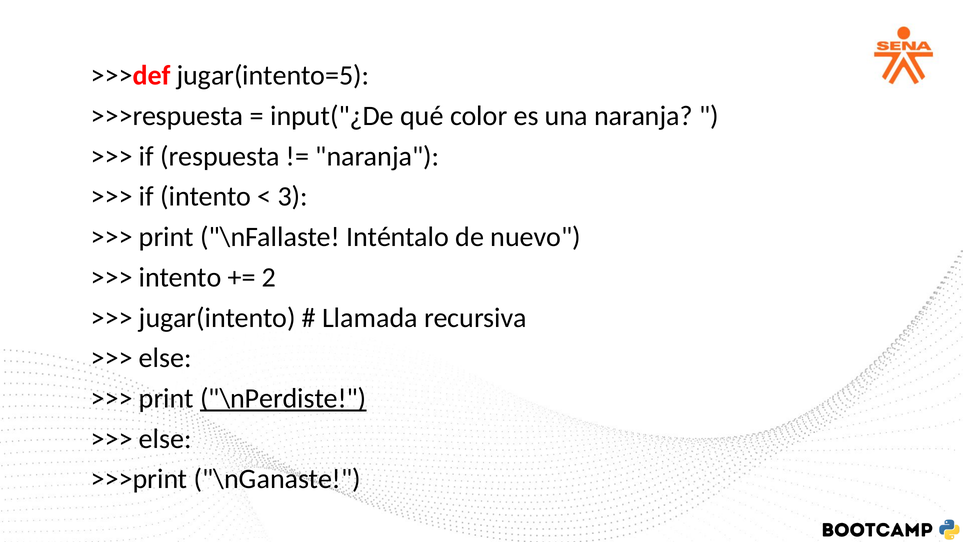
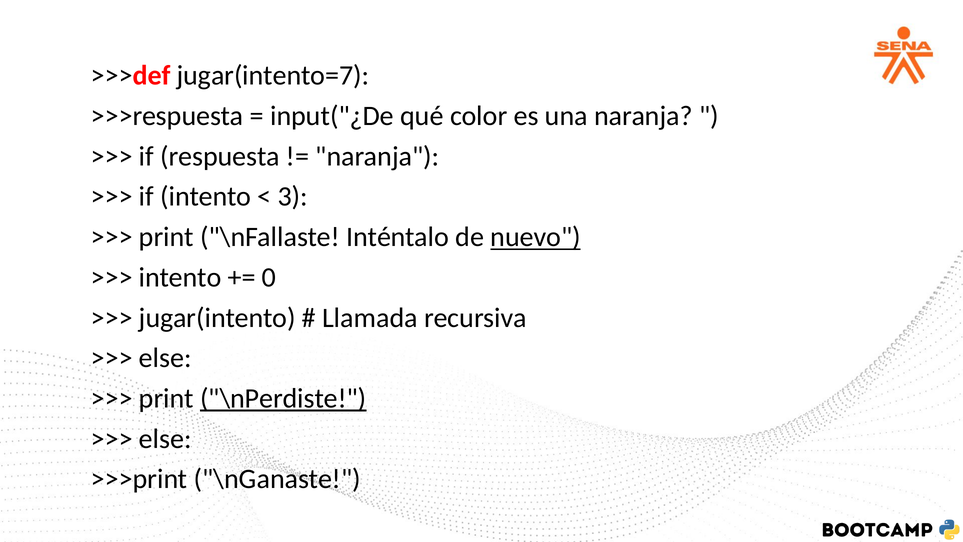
jugar(intento=5: jugar(intento=5 -> jugar(intento=7
nuevo underline: none -> present
2: 2 -> 0
